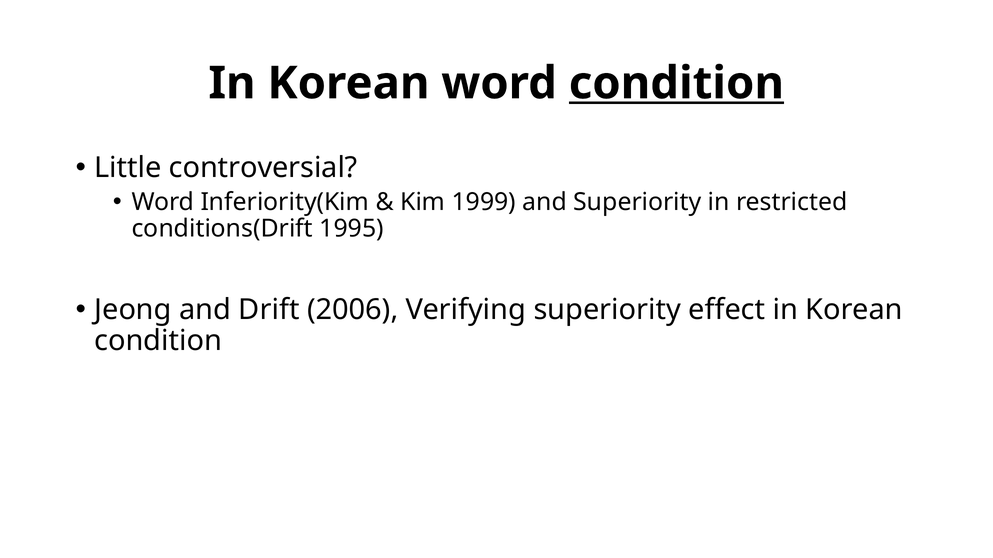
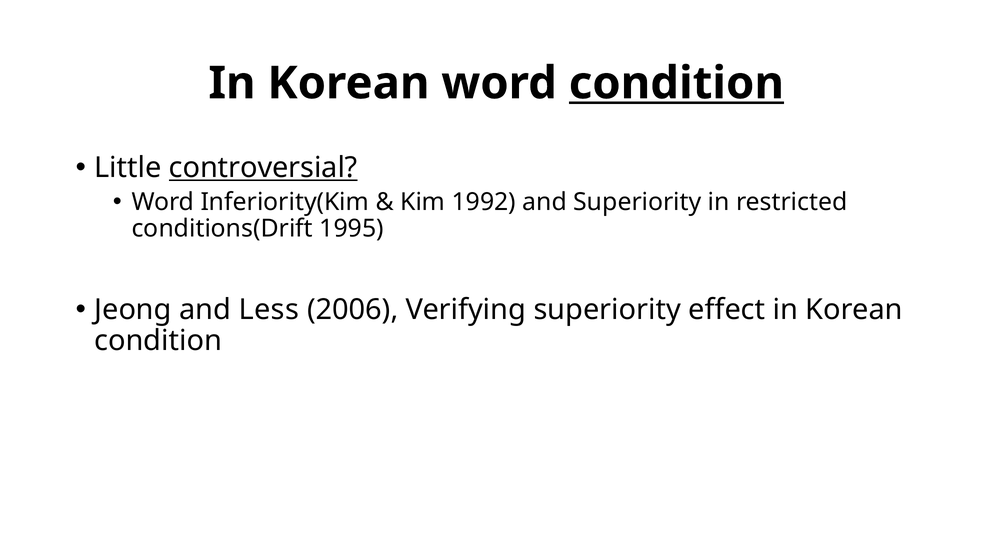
controversial underline: none -> present
1999: 1999 -> 1992
Drift: Drift -> Less
